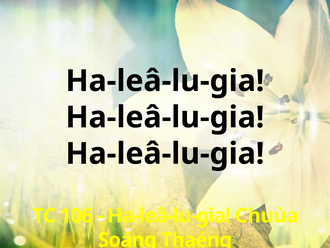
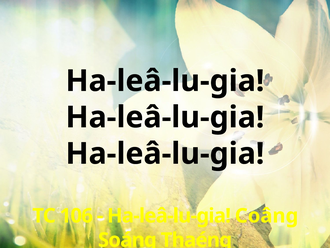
Chuùa: Chuùa -> Coâng
